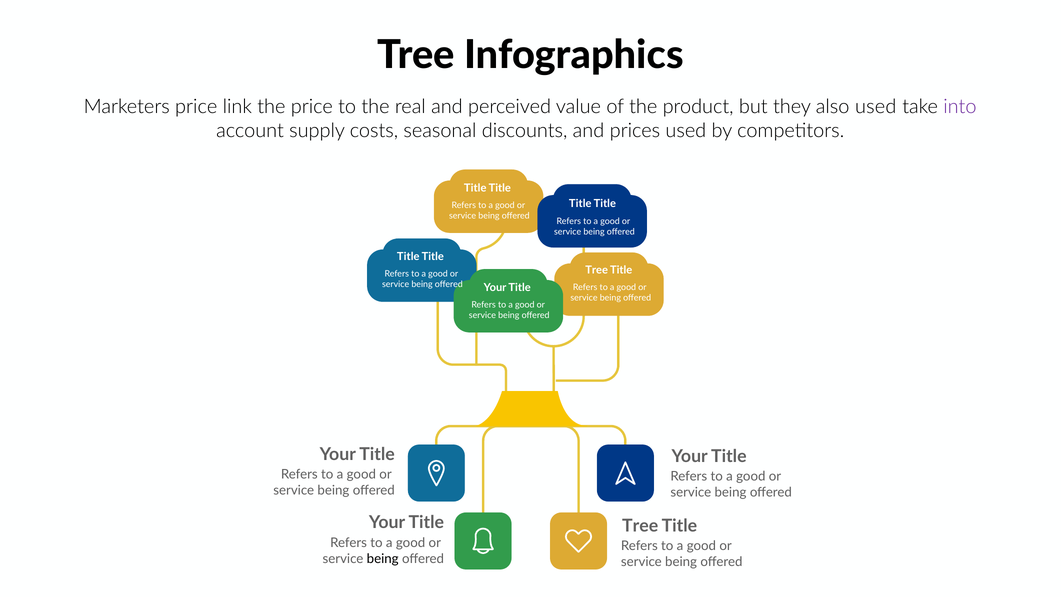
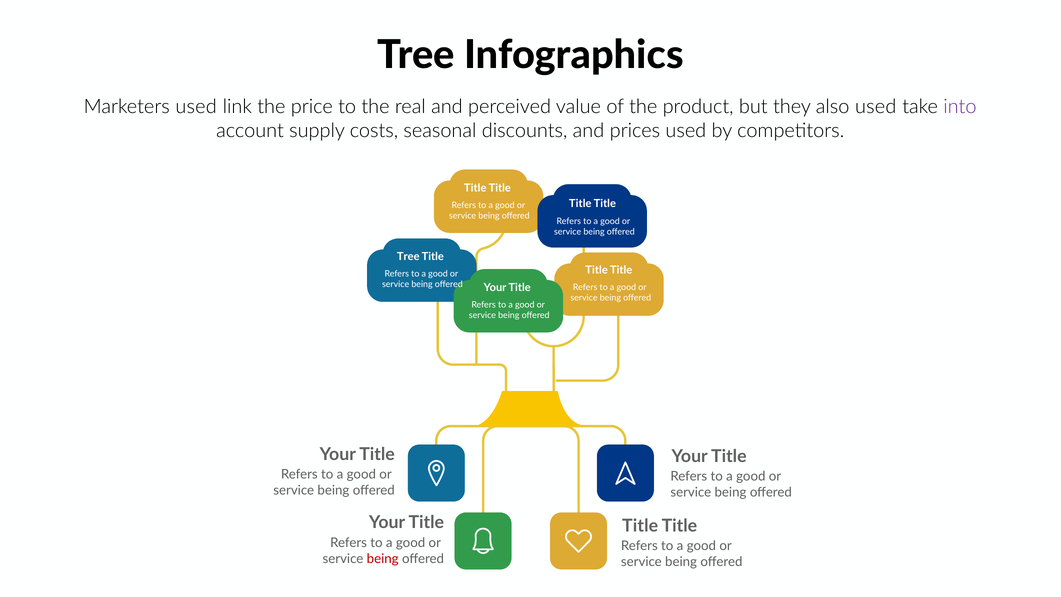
Marketers price: price -> used
Title at (408, 256): Title -> Tree
Tree at (597, 270): Tree -> Title
Tree at (640, 526): Tree -> Title
being at (383, 559) colour: black -> red
